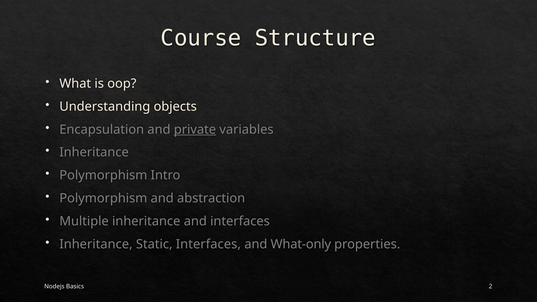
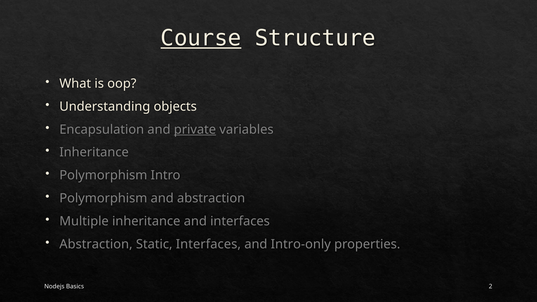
Course underline: none -> present
Inheritance at (96, 244): Inheritance -> Abstraction
What-only: What-only -> Intro-only
